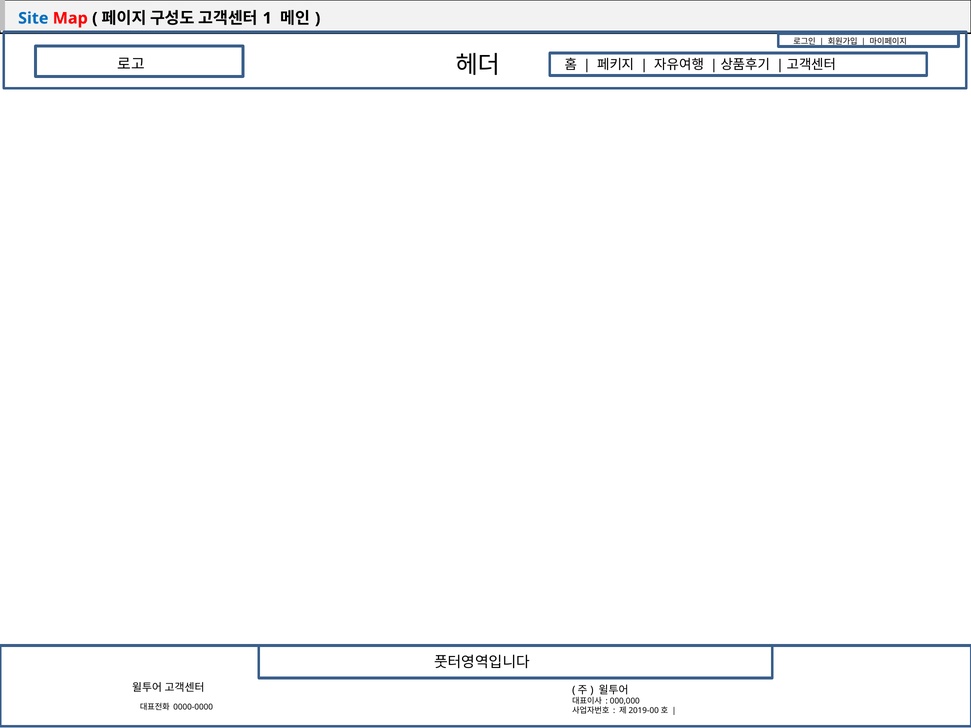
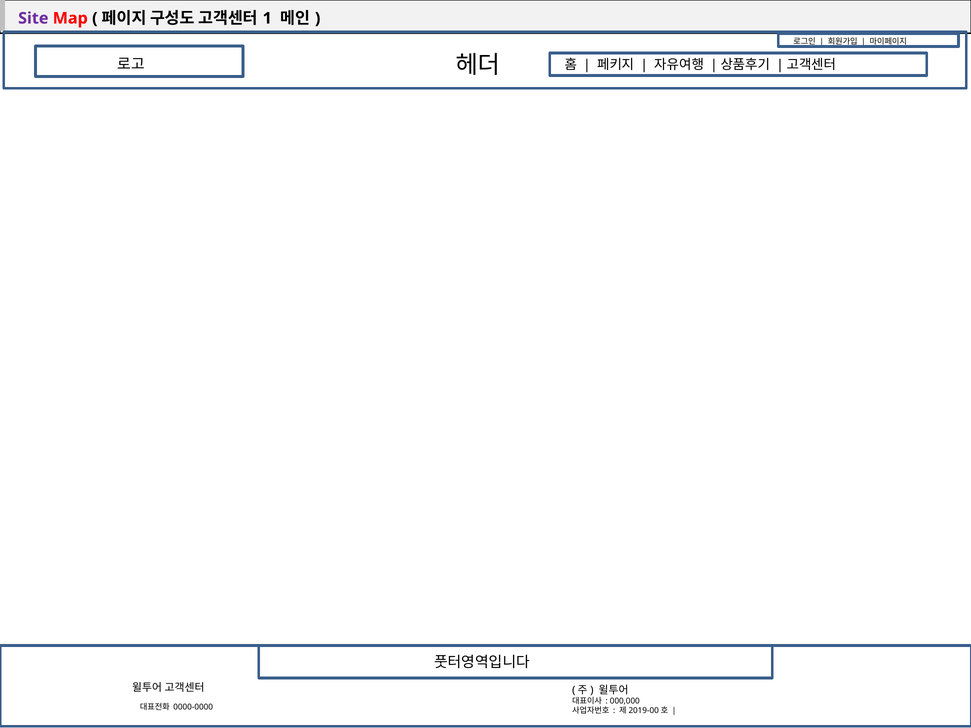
Site colour: blue -> purple
